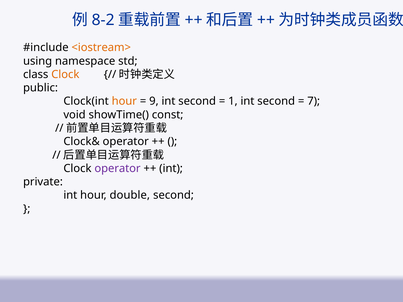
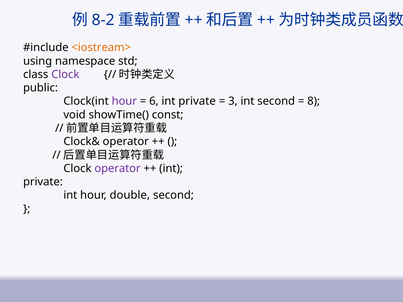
Clock at (65, 74) colour: orange -> purple
hour at (124, 101) colour: orange -> purple
9: 9 -> 6
second at (197, 101): second -> private
1: 1 -> 3
7: 7 -> 8
